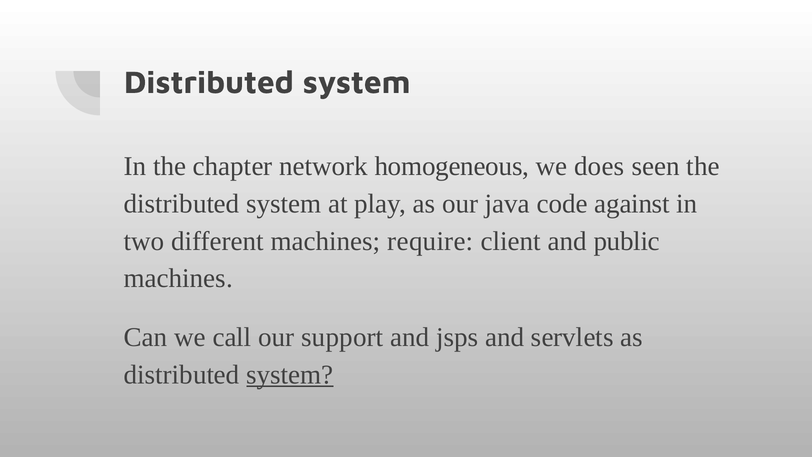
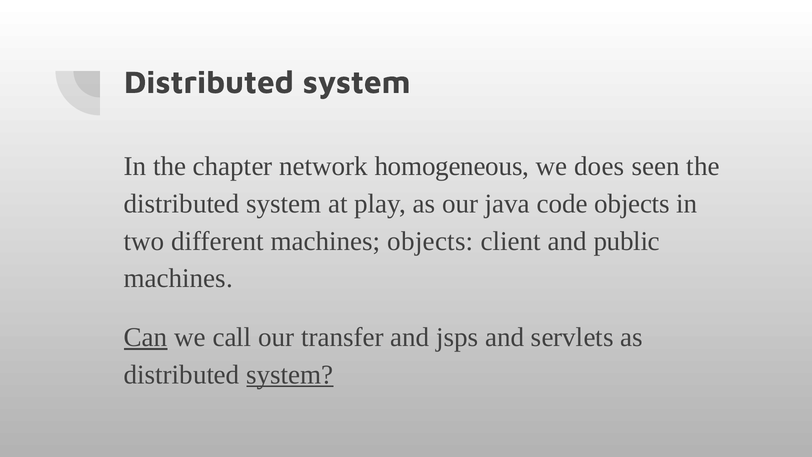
code against: against -> objects
machines require: require -> objects
Can underline: none -> present
support: support -> transfer
